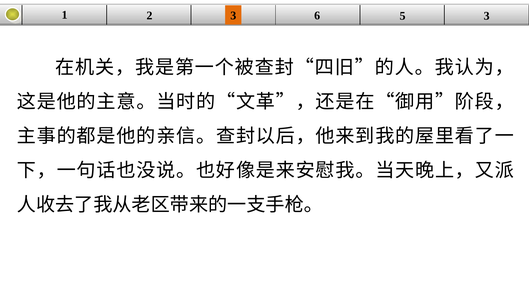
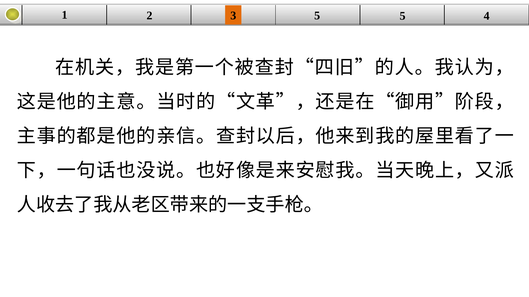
3 6: 6 -> 5
5 3: 3 -> 4
